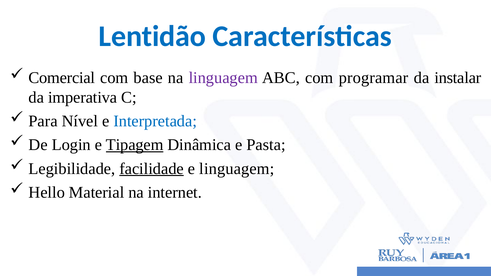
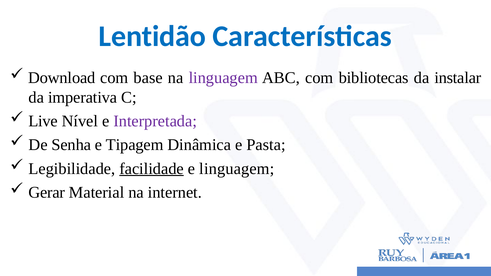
Comercial: Comercial -> Download
programar: programar -> bibliotecas
Para: Para -> Live
Interpretada colour: blue -> purple
Login: Login -> Senha
Tipagem underline: present -> none
Hello: Hello -> Gerar
